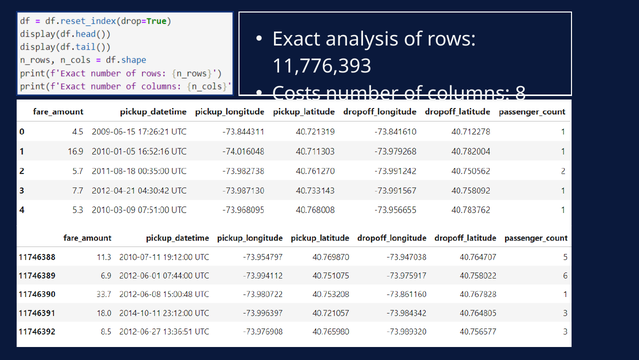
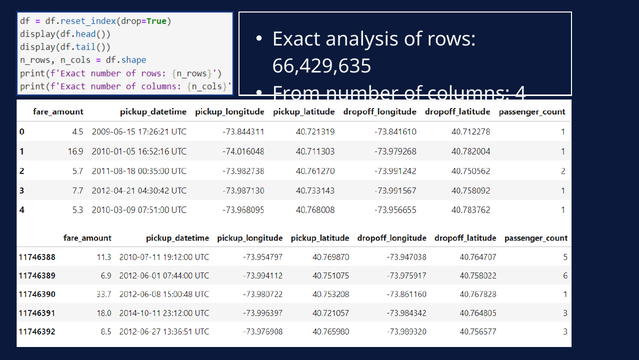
11,776,393: 11,776,393 -> 66,429,635
Costs: Costs -> From
8: 8 -> 4
